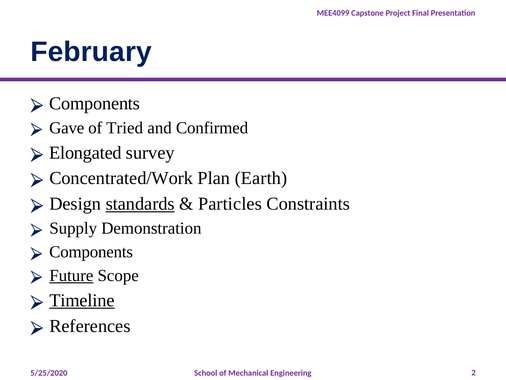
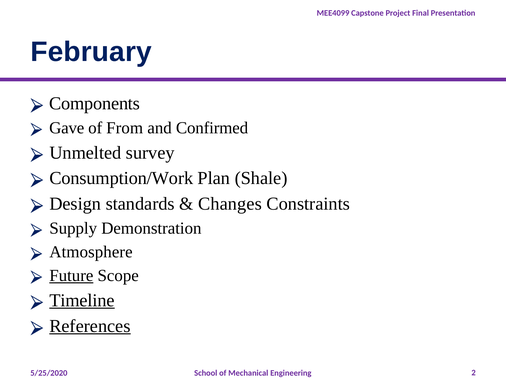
Tried: Tried -> From
Elongated: Elongated -> Unmelted
Concentrated/Work: Concentrated/Work -> Consumption/Work
Earth: Earth -> Shale
standards underline: present -> none
Particles: Particles -> Changes
Components at (91, 252): Components -> Atmosphere
References underline: none -> present
